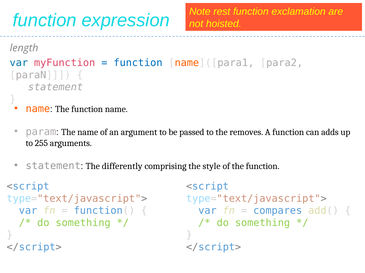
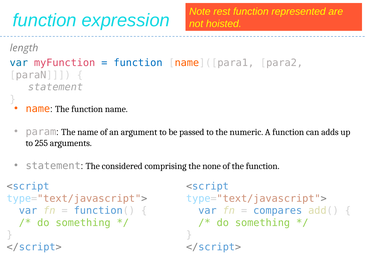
exclamation: exclamation -> represented
removes: removes -> numeric
differently: differently -> considered
style: style -> none
